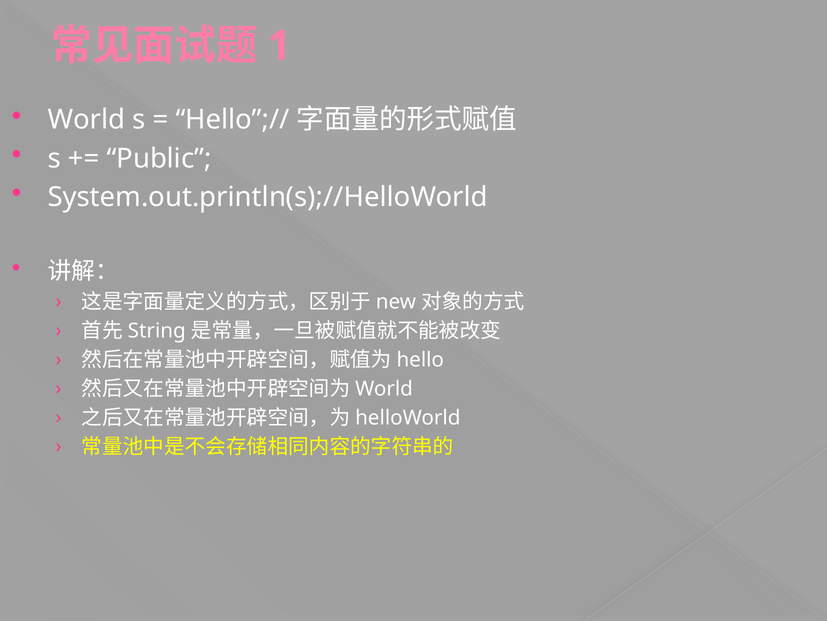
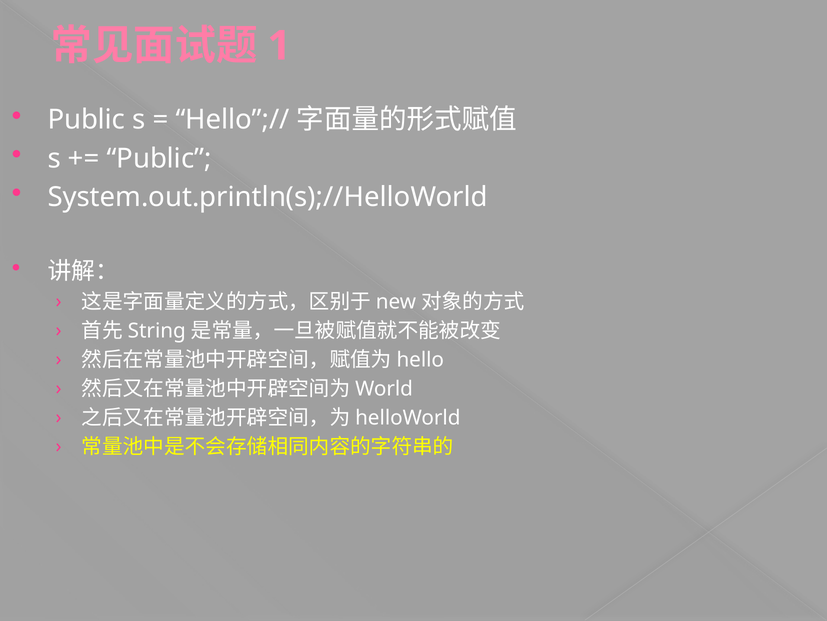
World at (86, 120): World -> Public
